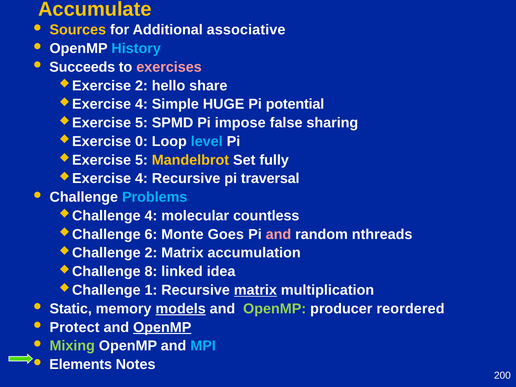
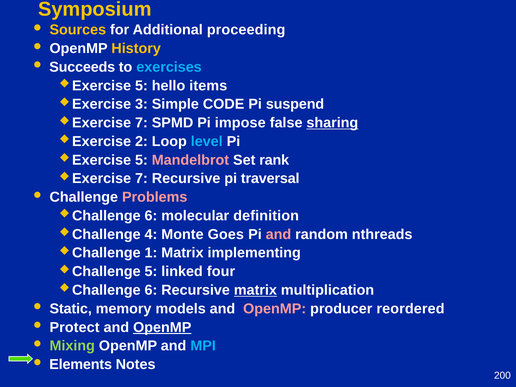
Accumulate: Accumulate -> Symposium
associative: associative -> proceeding
History colour: light blue -> yellow
exercises colour: pink -> light blue
2 at (141, 86): 2 -> 5
share: share -> items
4 at (141, 104): 4 -> 3
HUGE: HUGE -> CODE
potential: potential -> suspend
5 at (141, 123): 5 -> 7
sharing underline: none -> present
0: 0 -> 2
Mandelbrot colour: yellow -> pink
fully: fully -> rank
4 at (141, 179): 4 -> 7
Problems colour: light blue -> pink
4 at (151, 216): 4 -> 6
countless: countless -> definition
6: 6 -> 4
2 at (151, 253): 2 -> 1
accumulation: accumulation -> implementing
8 at (151, 272): 8 -> 5
idea: idea -> four
1 at (151, 290): 1 -> 6
models underline: present -> none
OpenMP at (275, 309) colour: light green -> pink
